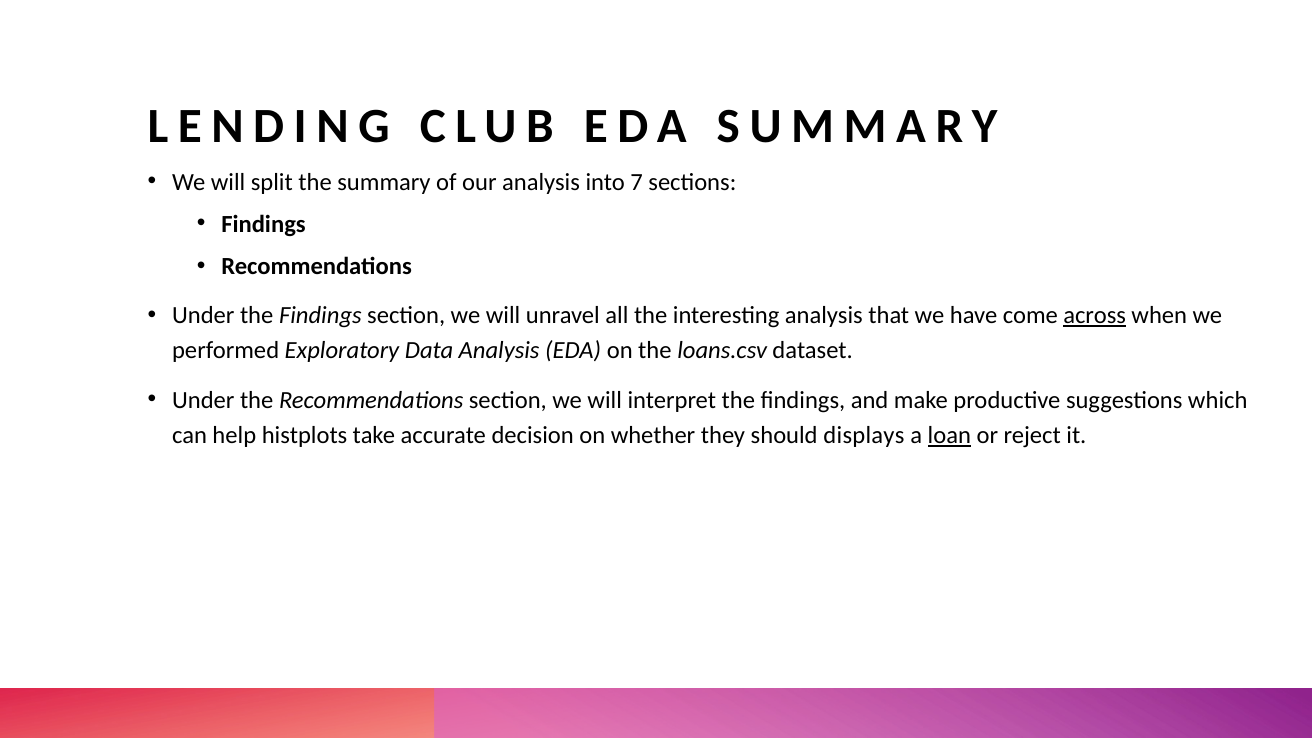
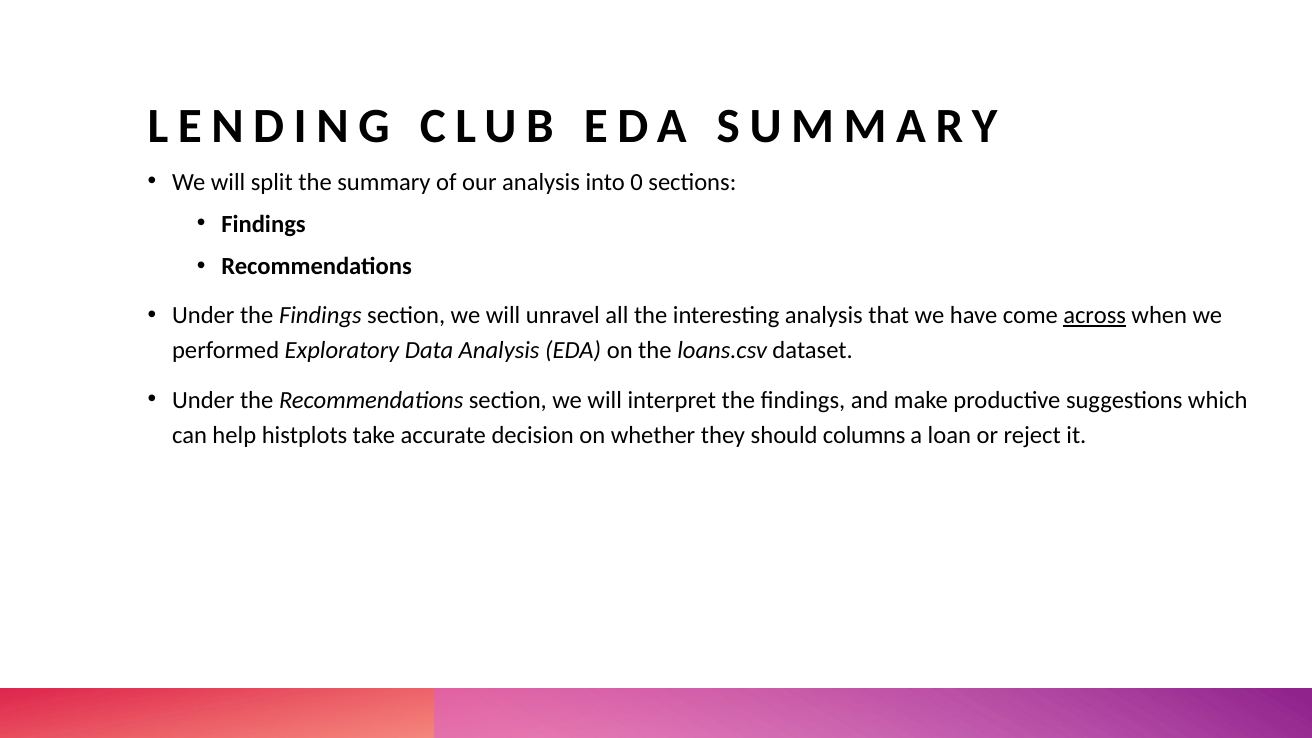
7: 7 -> 0
displays: displays -> columns
loan underline: present -> none
